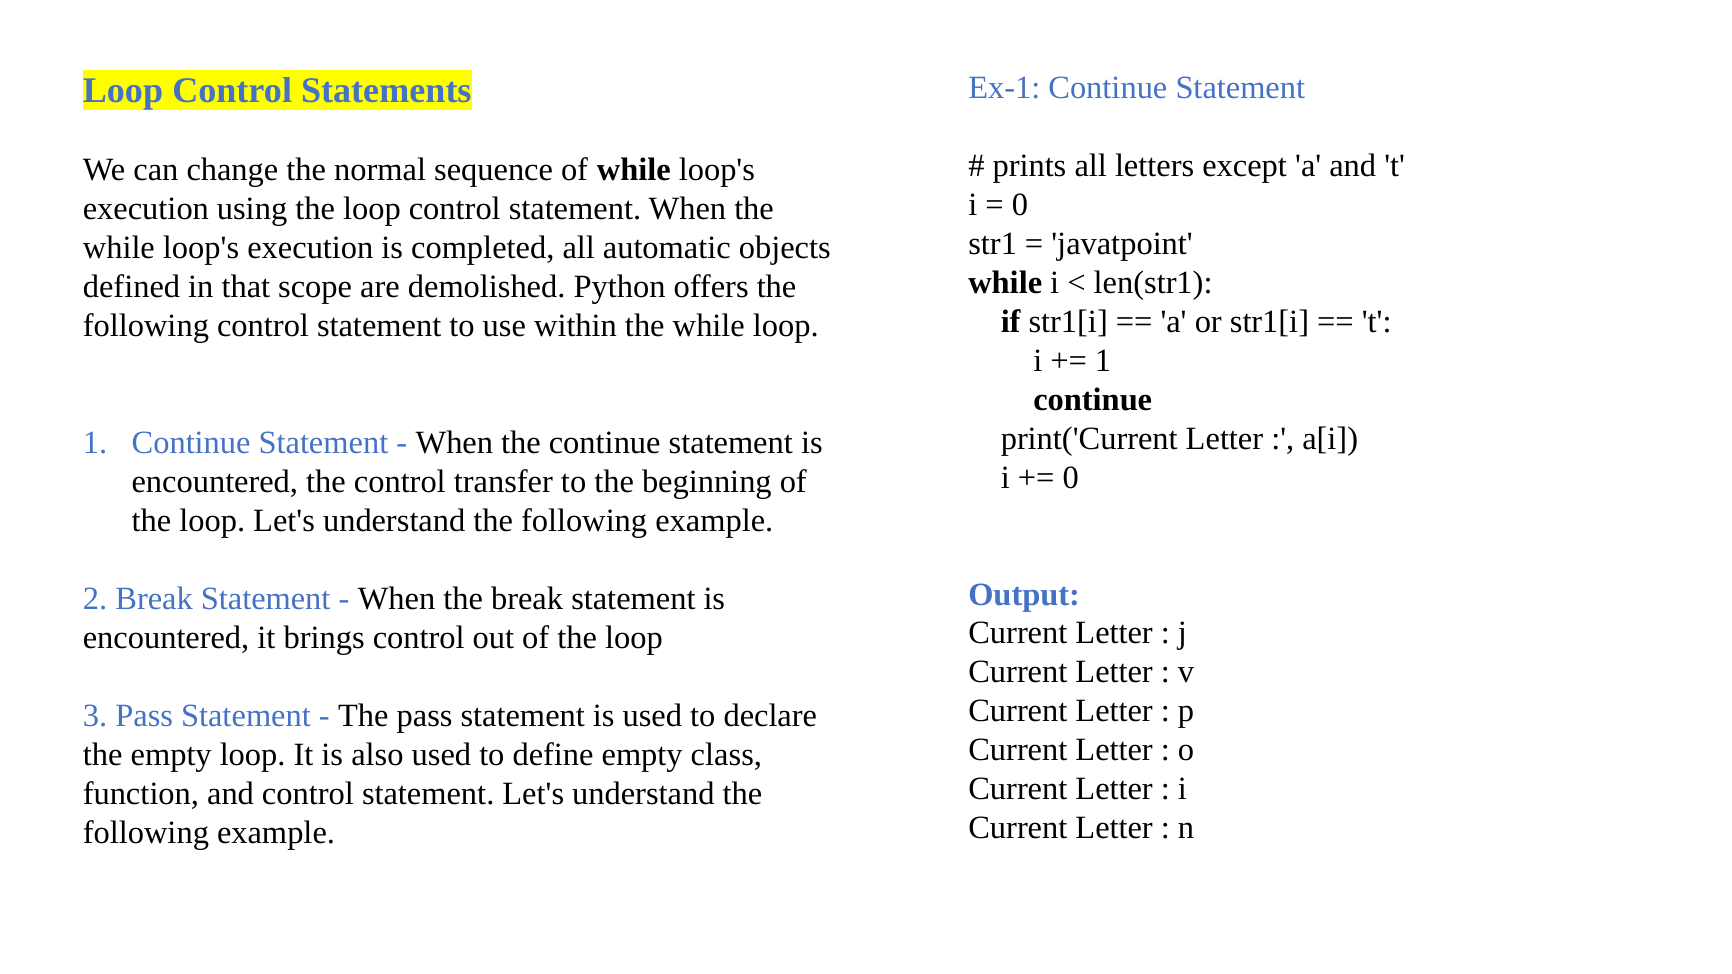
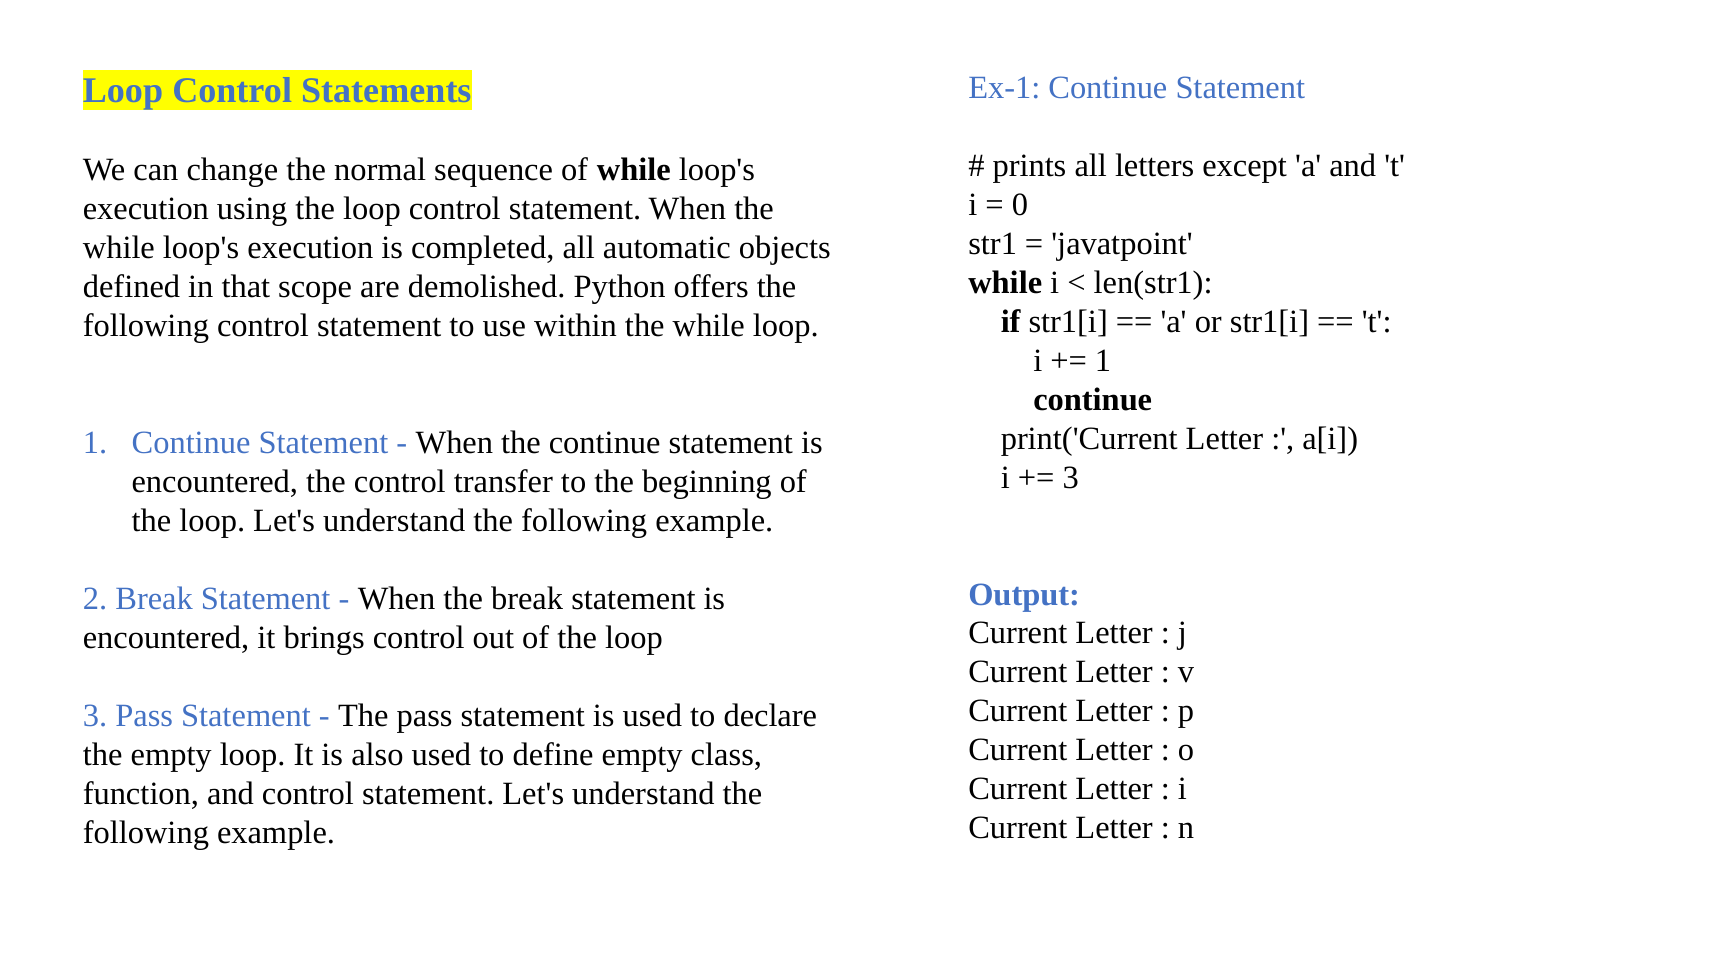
0 at (1071, 478): 0 -> 3
